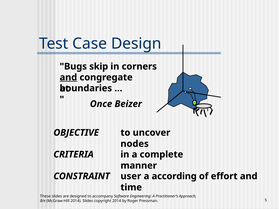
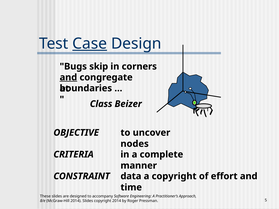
Case underline: none -> present
Once: Once -> Class
user: user -> data
a according: according -> copyright
